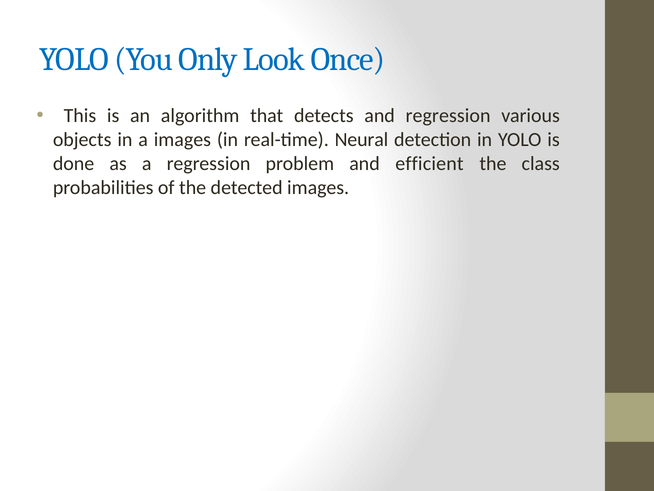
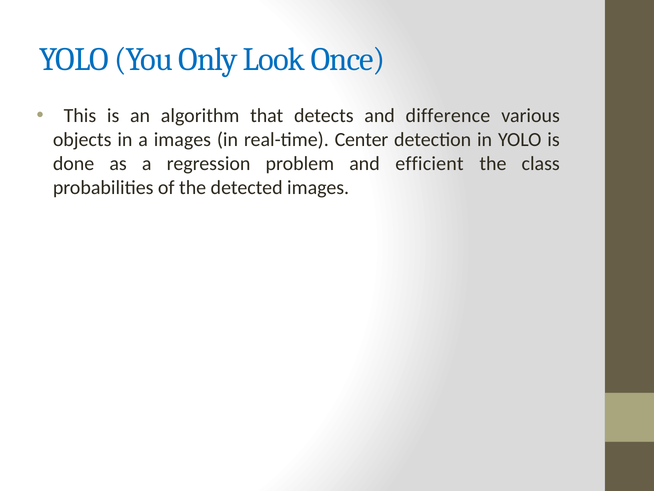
and regression: regression -> difference
Neural: Neural -> Center
